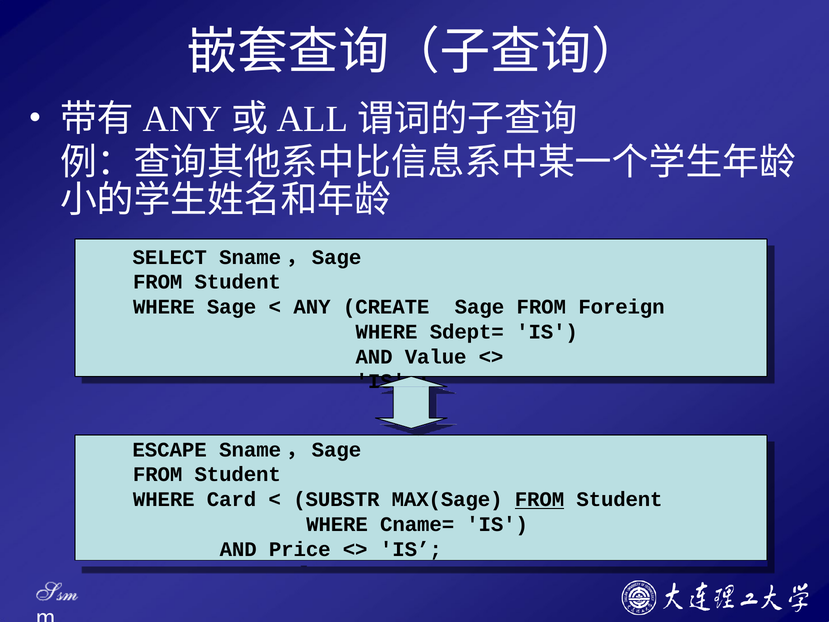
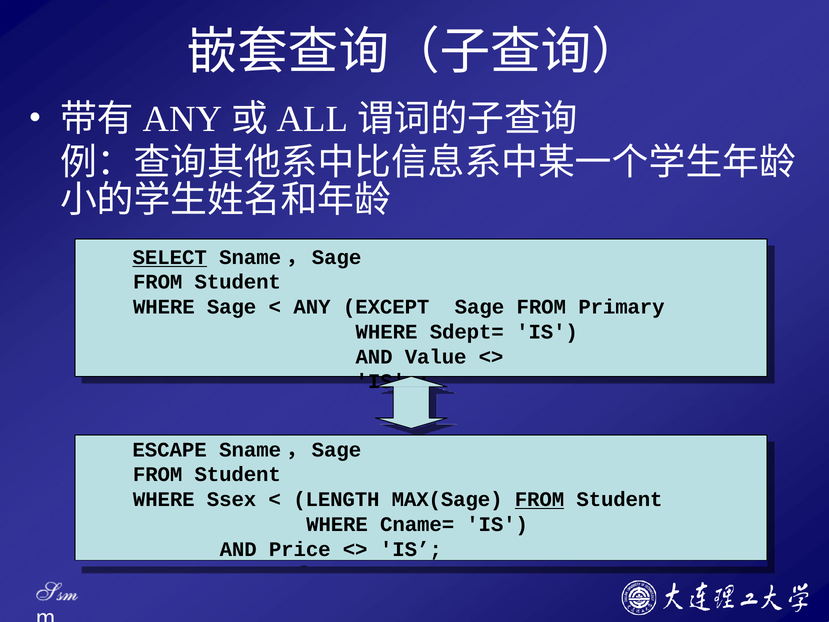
SELECT underline: none -> present
CREATE: CREATE -> EXCEPT
Foreign: Foreign -> Primary
Card: Card -> Ssex
SUBSTR: SUBSTR -> LENGTH
